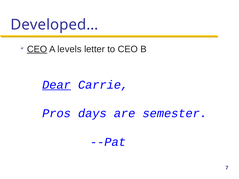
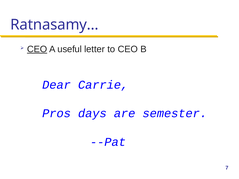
Developed…: Developed… -> Ratnasamy…
levels: levels -> useful
Dear underline: present -> none
